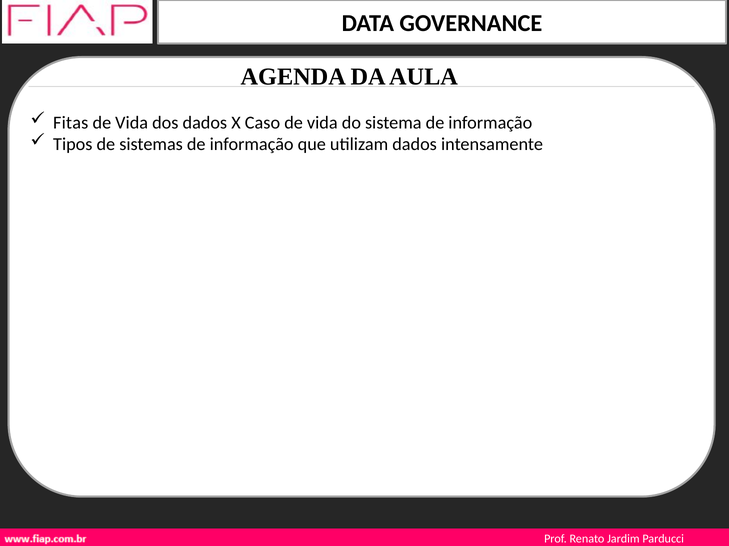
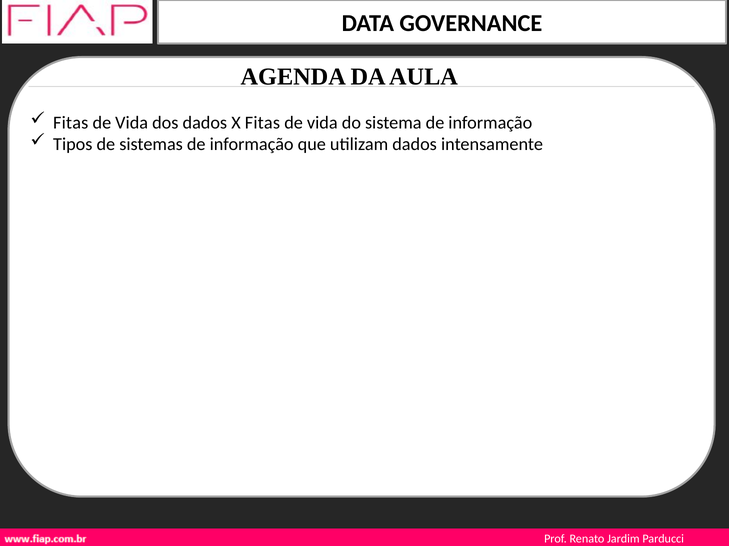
X Caso: Caso -> Fitas
